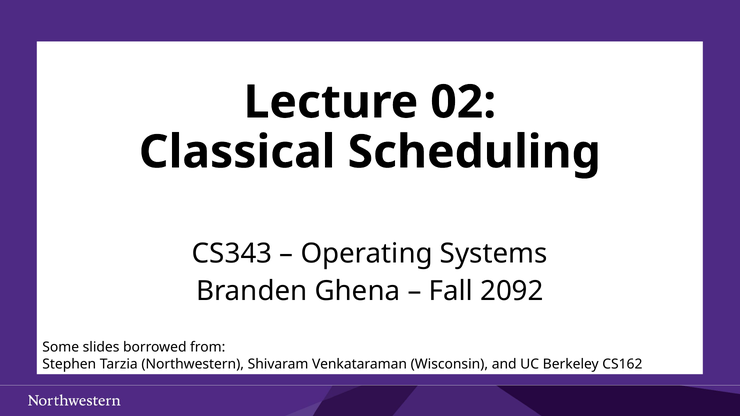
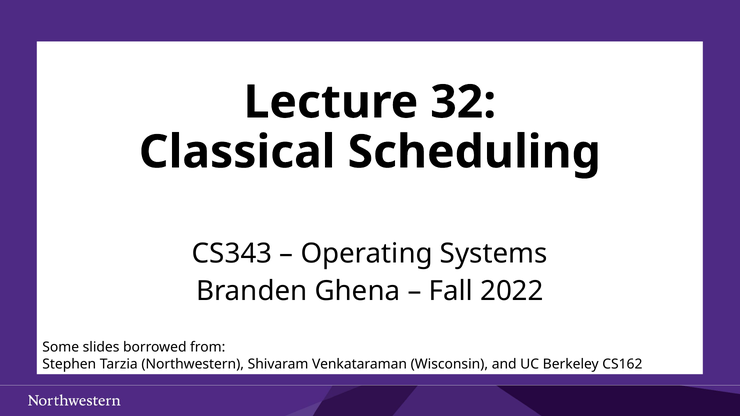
02: 02 -> 32
2092: 2092 -> 2022
